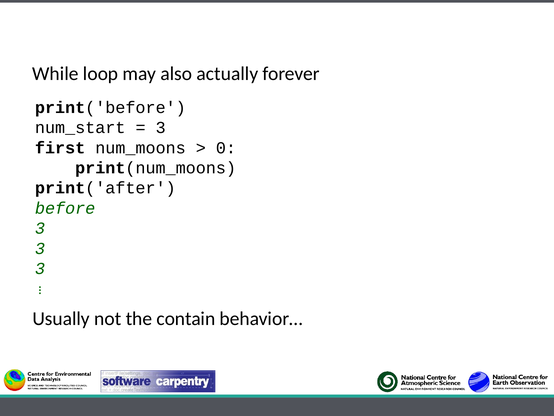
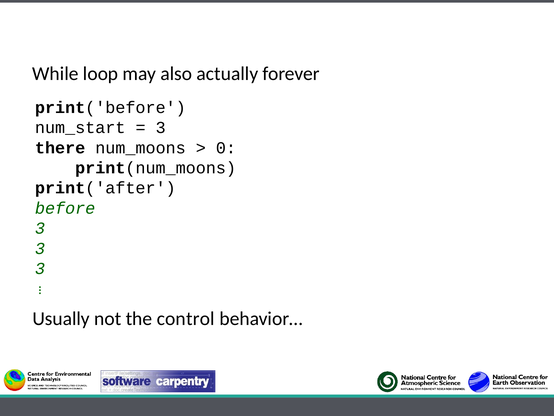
first: first -> there
contain: contain -> control
